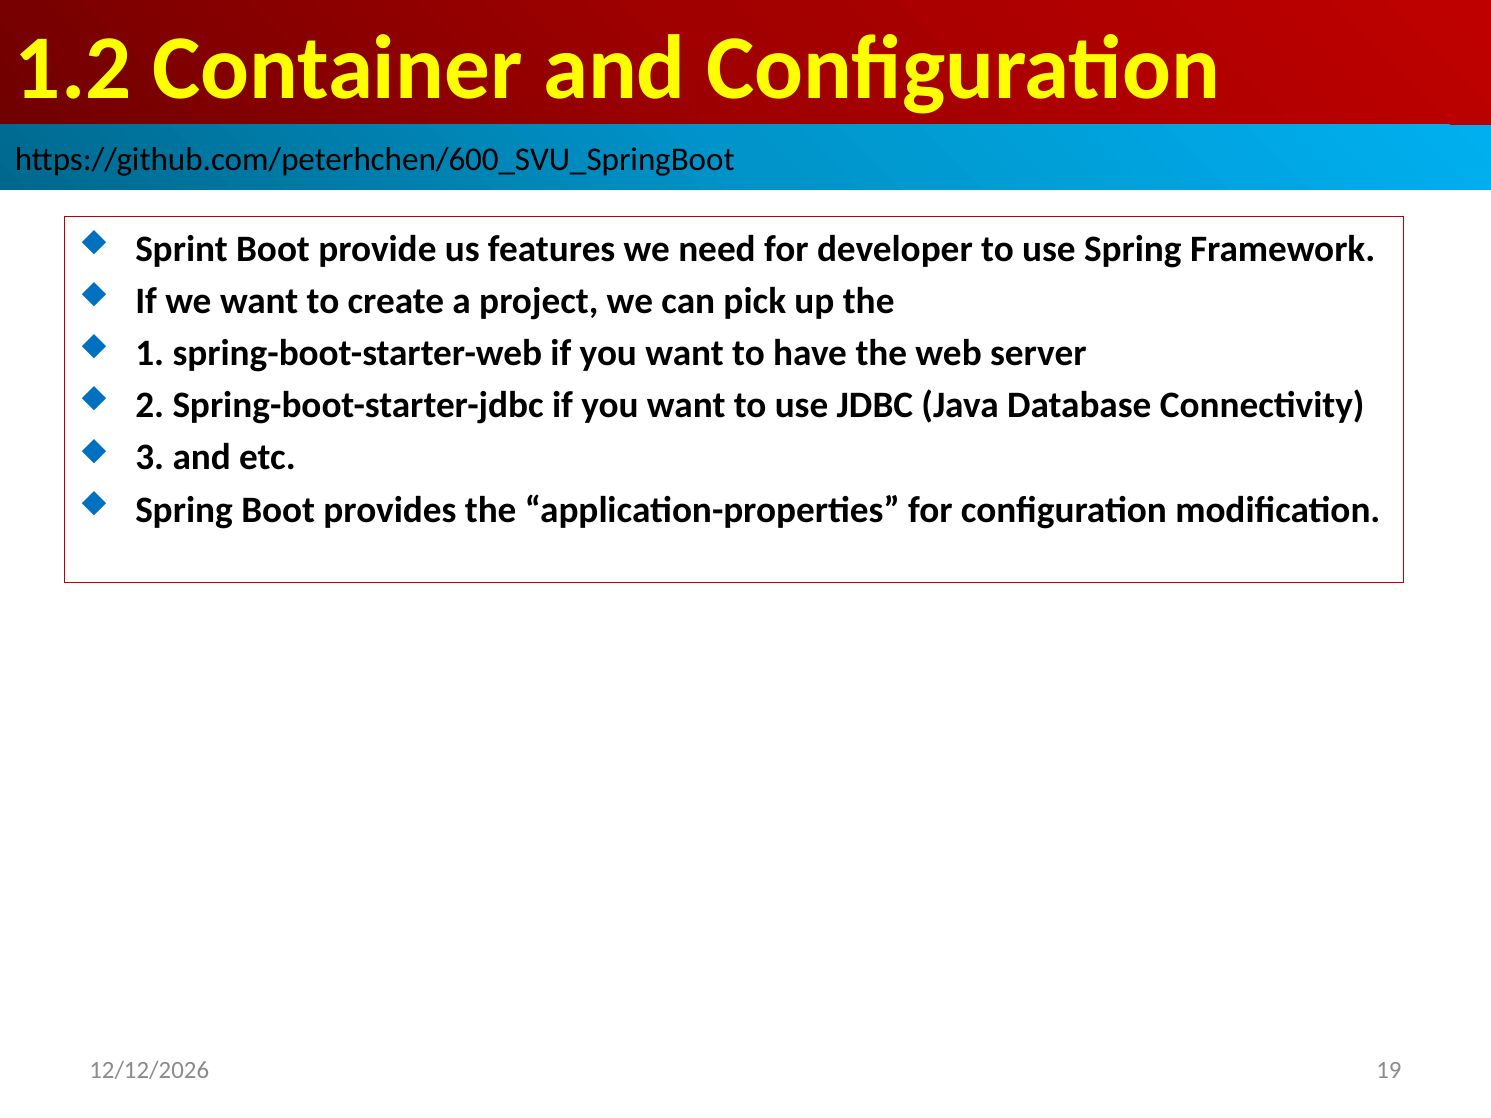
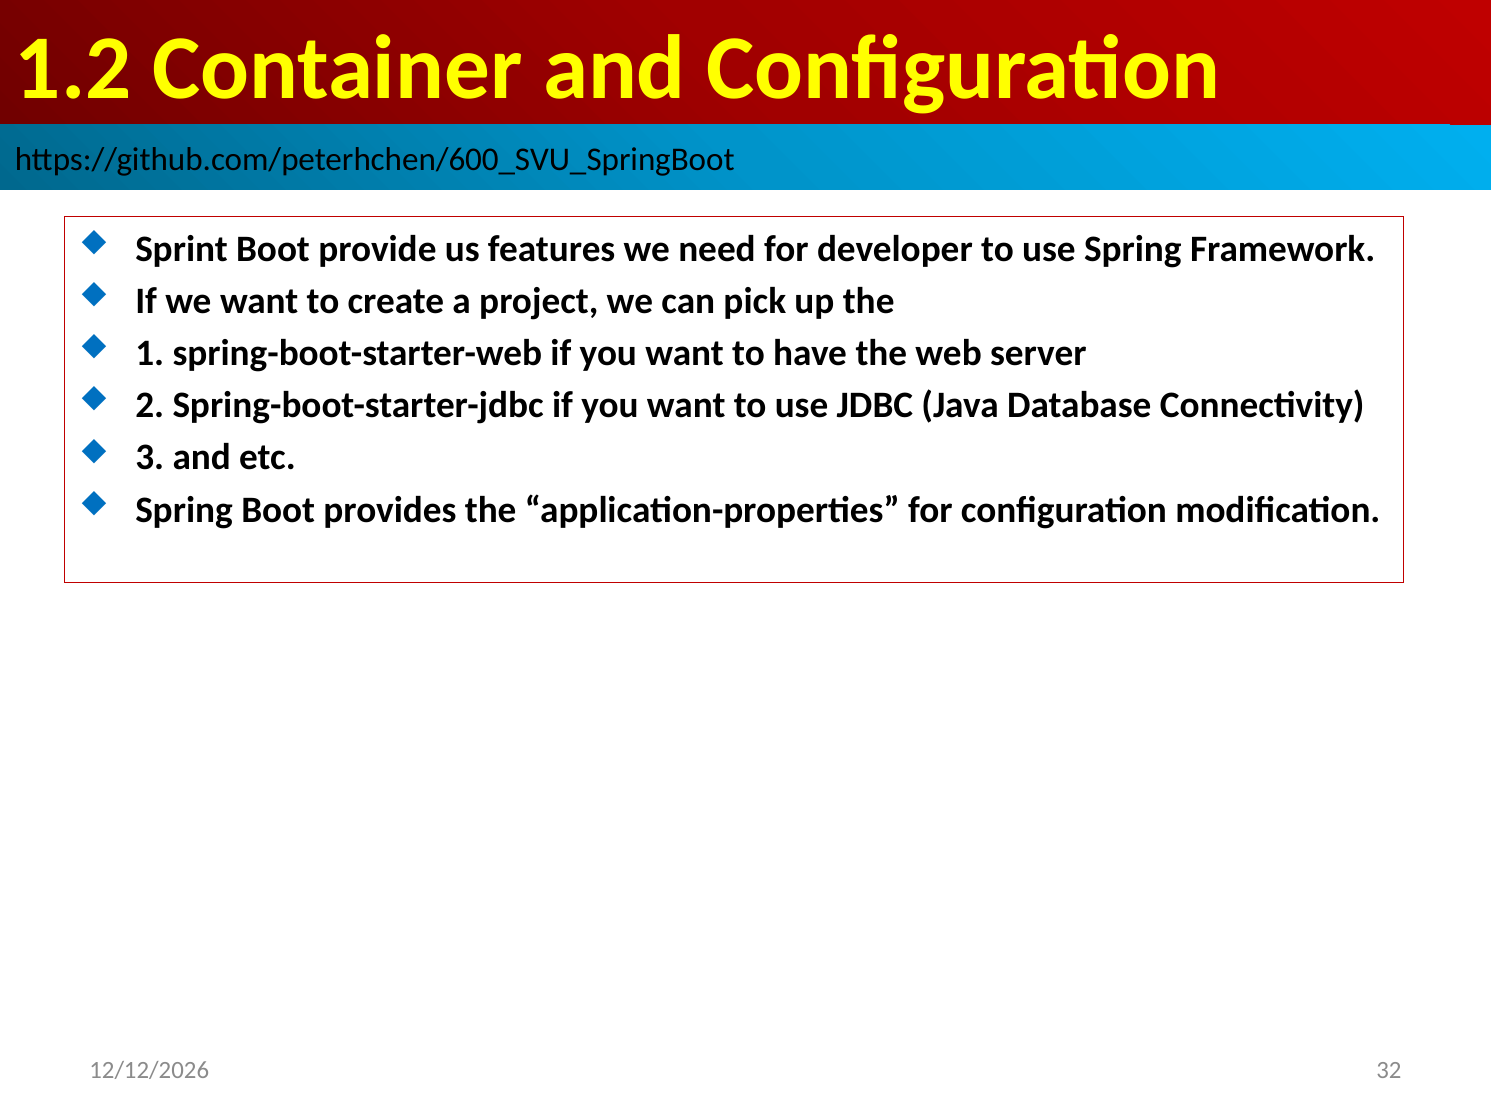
19: 19 -> 32
